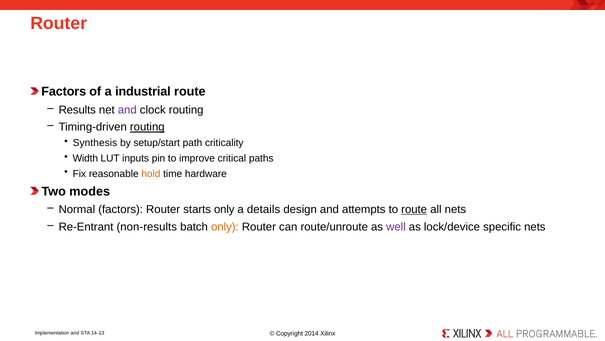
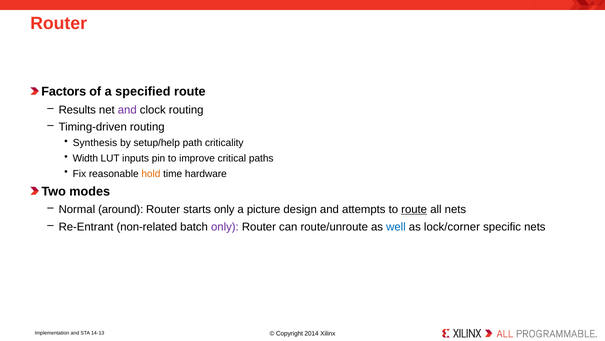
industrial: industrial -> specified
routing at (147, 127) underline: present -> none
setup/start: setup/start -> setup/help
Normal factors: factors -> around
details: details -> picture
non-results: non-results -> non-related
only at (225, 226) colour: orange -> purple
well colour: purple -> blue
lock/device: lock/device -> lock/corner
